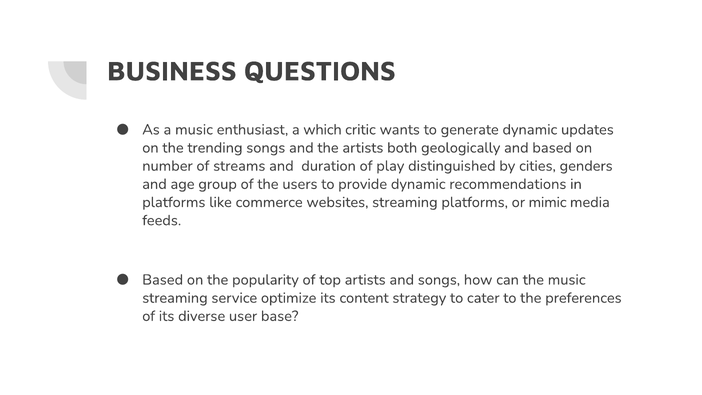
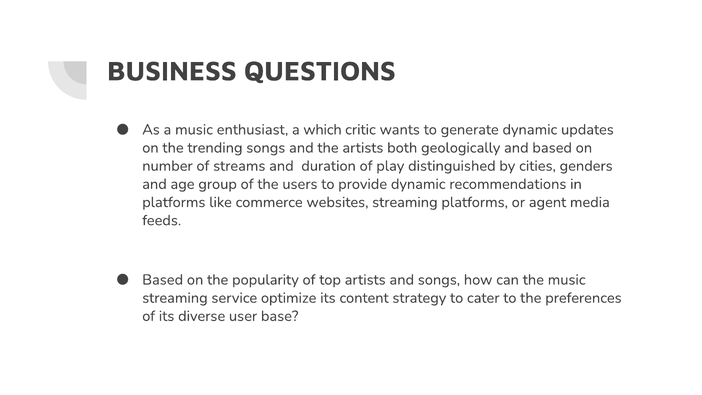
mimic: mimic -> agent
